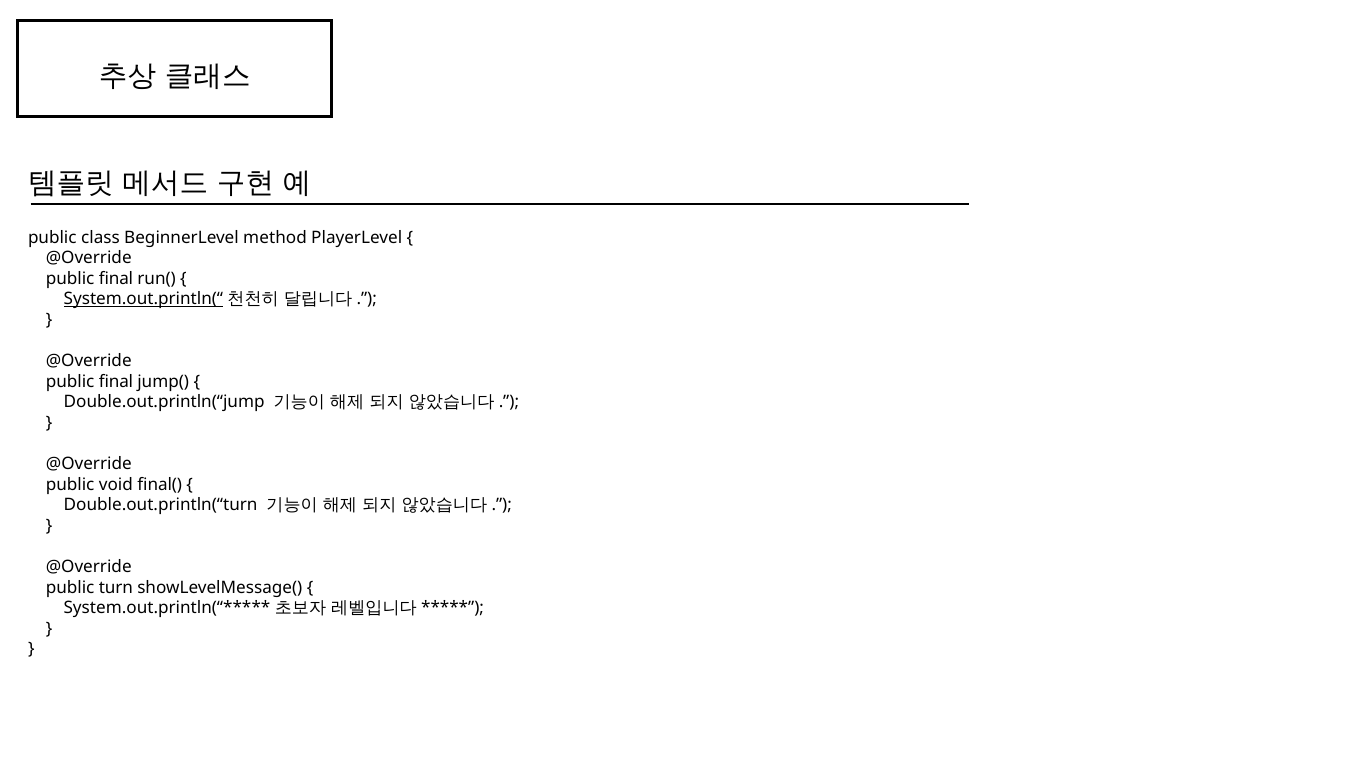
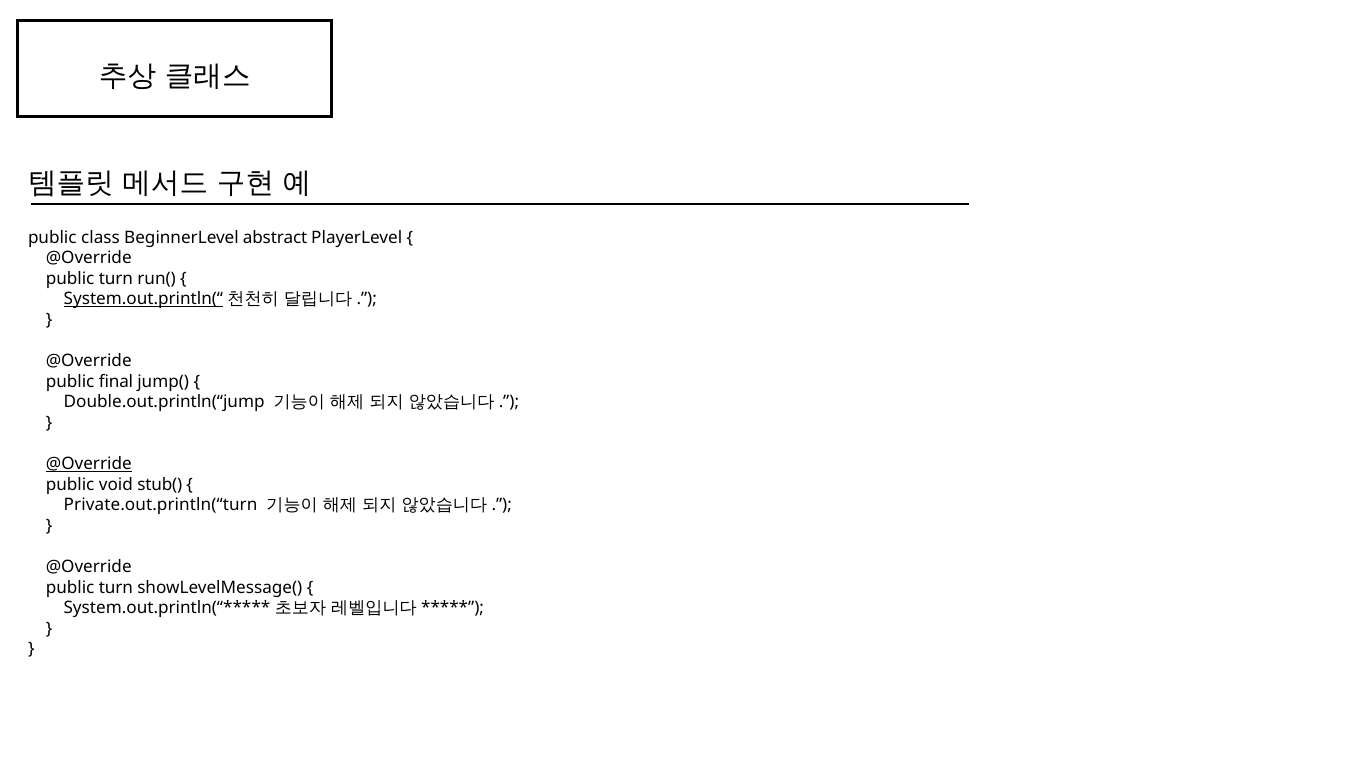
method: method -> abstract
final at (116, 279): final -> turn
@Override at (89, 464) underline: none -> present
final(: final( -> stub(
Double.out.println(“turn: Double.out.println(“turn -> Private.out.println(“turn
